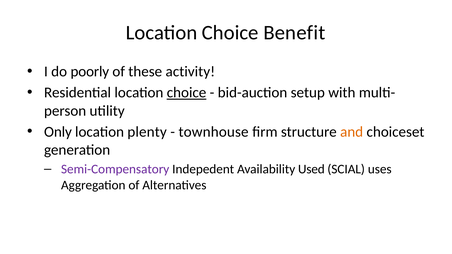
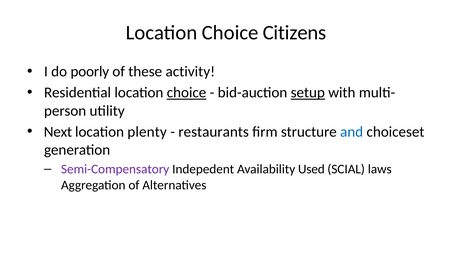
Benefit: Benefit -> Citizens
setup underline: none -> present
Only: Only -> Next
townhouse: townhouse -> restaurants
and colour: orange -> blue
uses: uses -> laws
